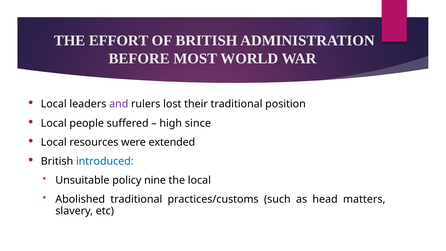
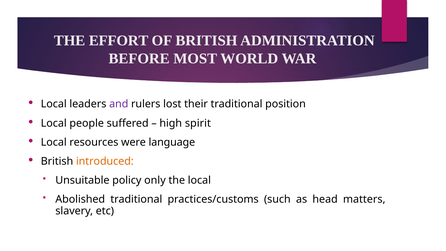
since: since -> spirit
extended: extended -> language
introduced colour: blue -> orange
nine: nine -> only
